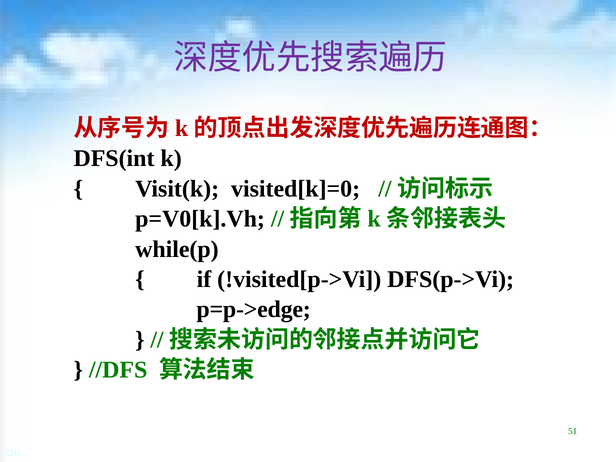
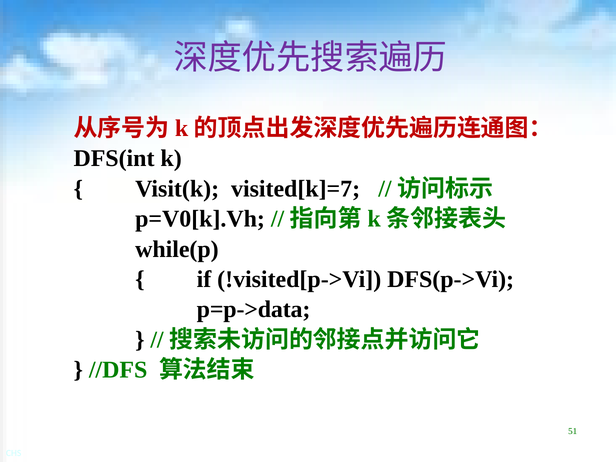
visited[k]=0: visited[k]=0 -> visited[k]=7
p=p->edge: p=p->edge -> p=p->data
